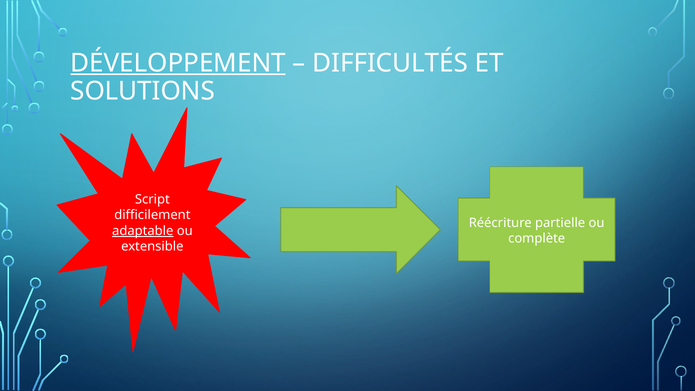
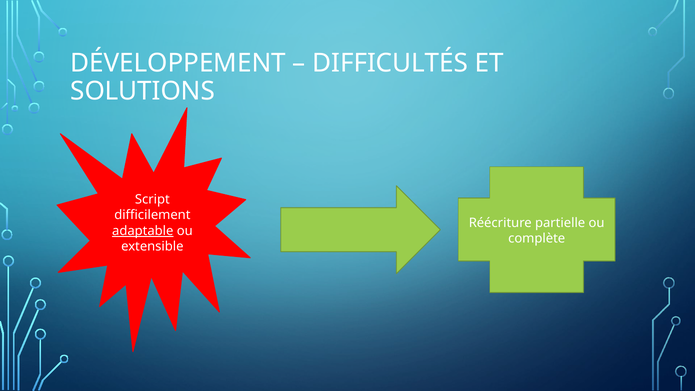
DÉVELOPPEMENT underline: present -> none
